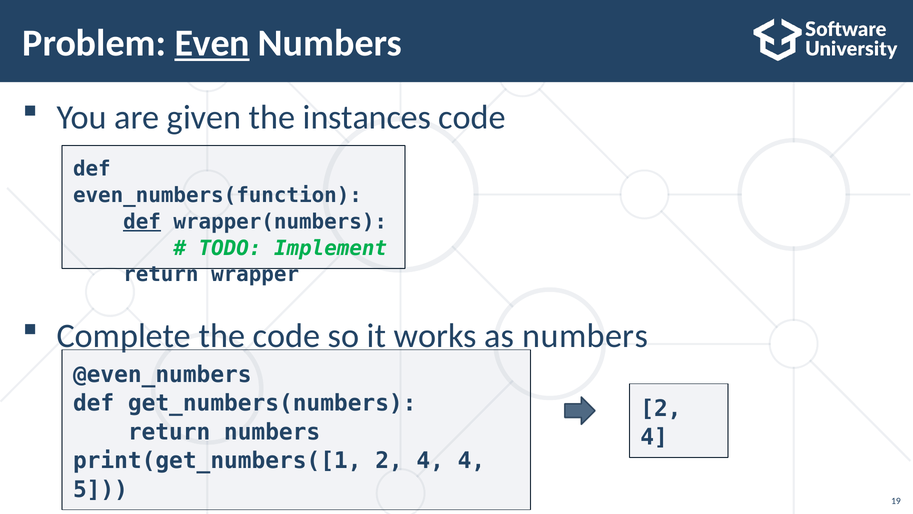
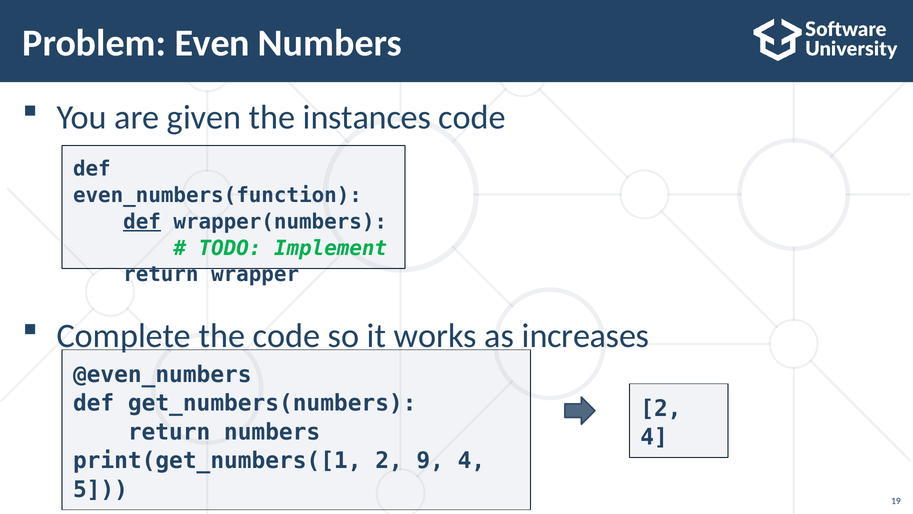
Even underline: present -> none
numbers at (585, 336): numbers -> increases
print(get_numbers([1 2 4: 4 -> 9
